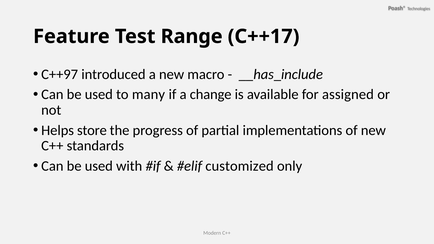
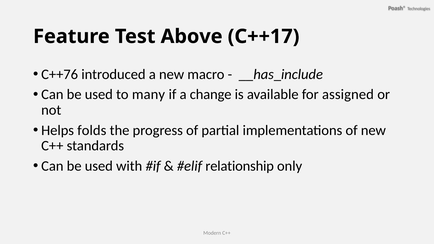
Range: Range -> Above
C++97: C++97 -> C++76
store: store -> folds
customized: customized -> relationship
